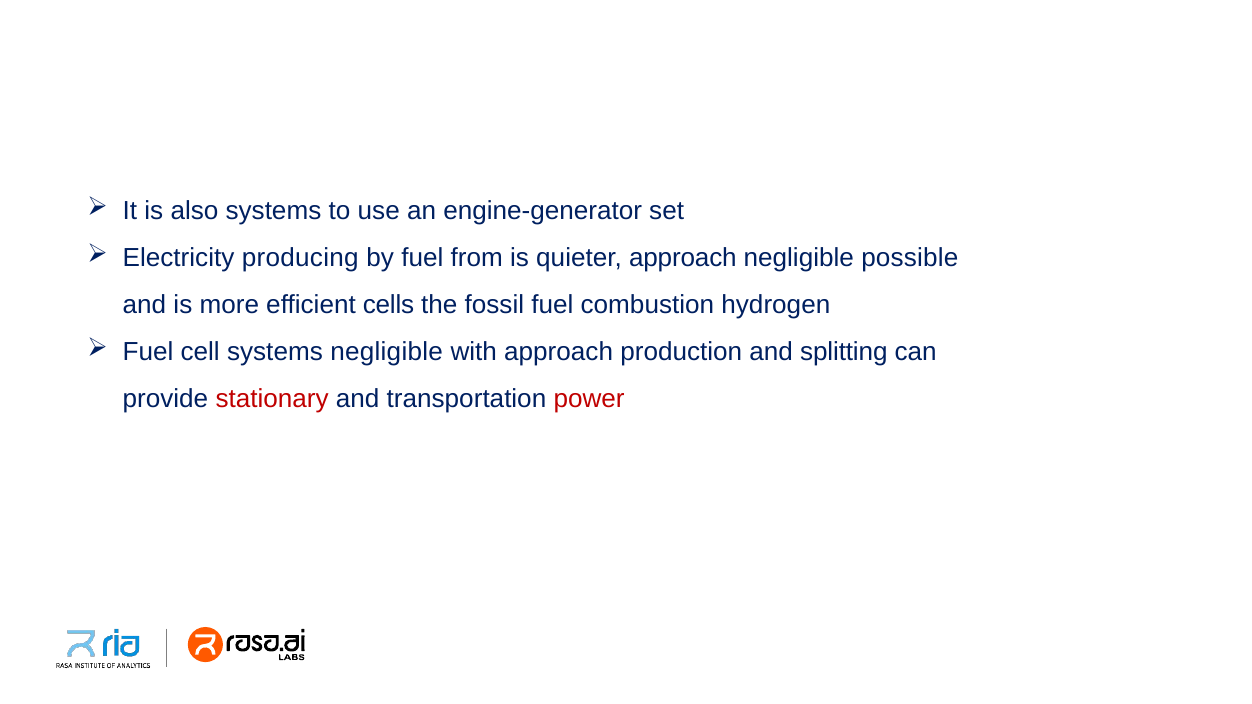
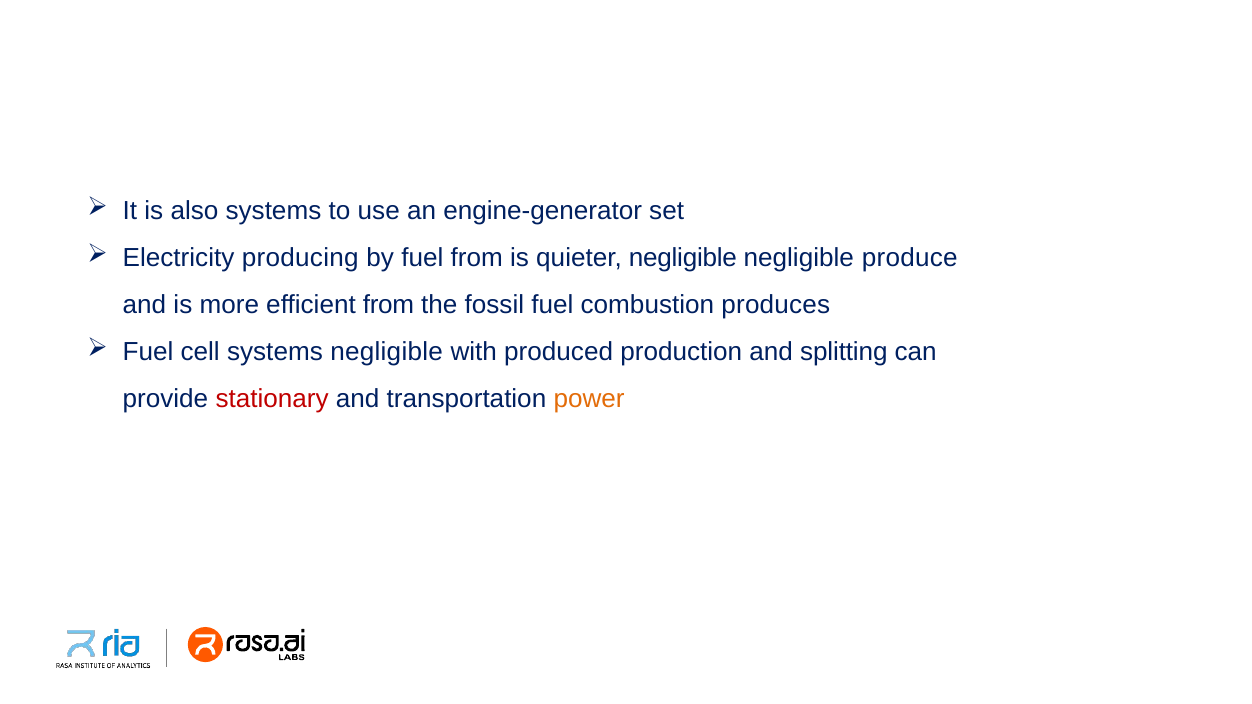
quieter approach: approach -> negligible
possible: possible -> produce
efficient cells: cells -> from
hydrogen: hydrogen -> produces
with approach: approach -> produced
power colour: red -> orange
